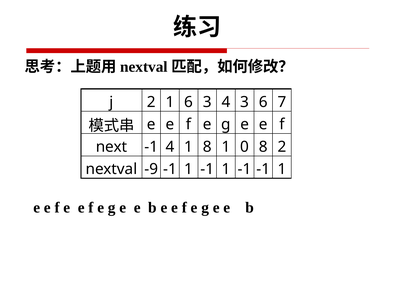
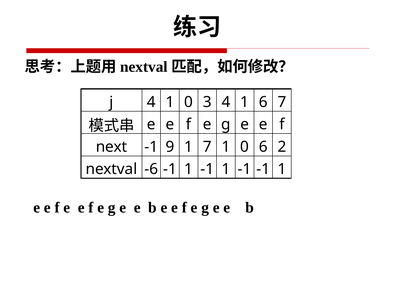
j 2: 2 -> 4
6 at (189, 102): 6 -> 0
3 4 3: 3 -> 1
-1 4: 4 -> 9
1 8: 8 -> 7
0 8: 8 -> 6
-9: -9 -> -6
